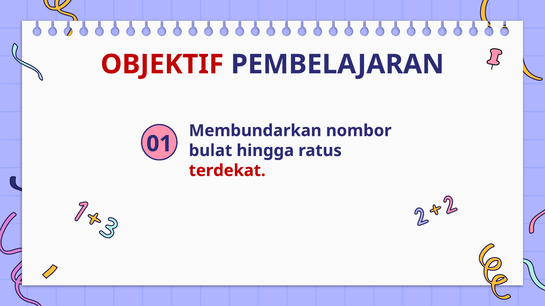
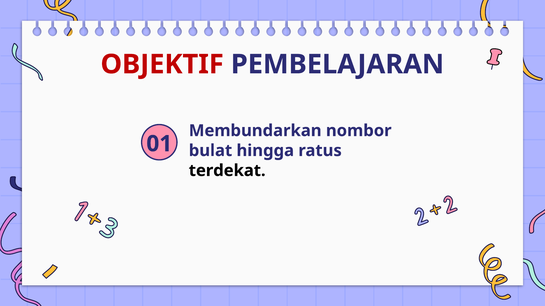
terdekat colour: red -> black
